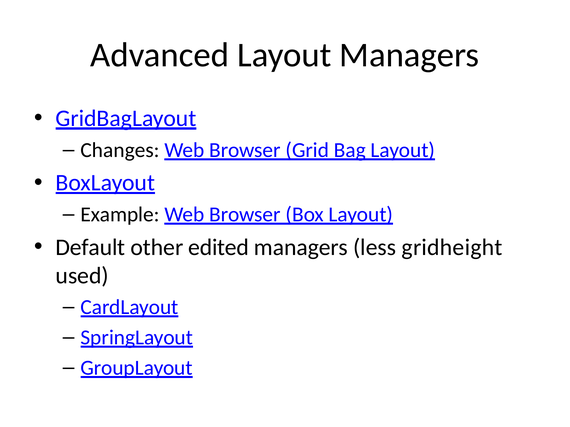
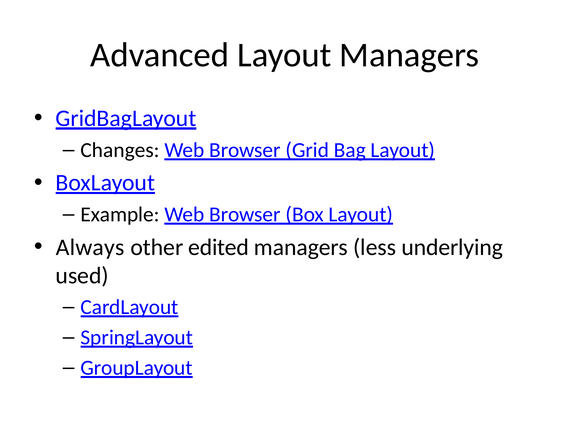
Default: Default -> Always
gridheight: gridheight -> underlying
